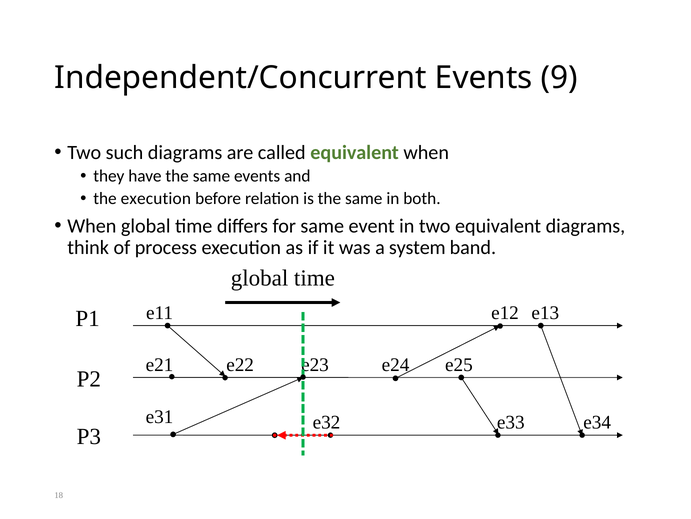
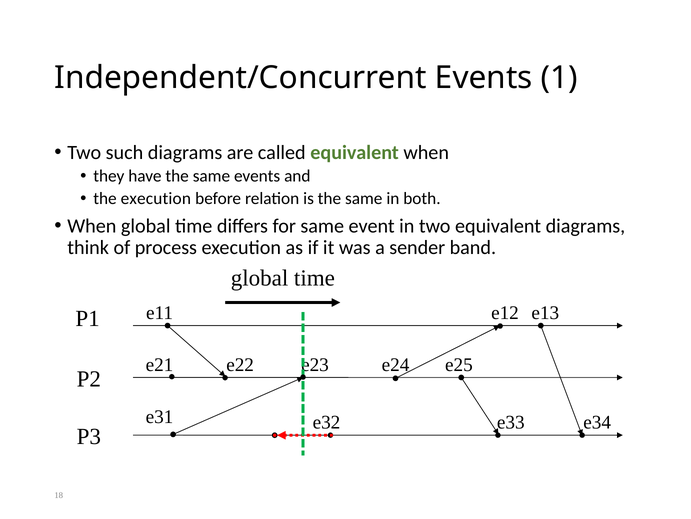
9: 9 -> 1
system: system -> sender
